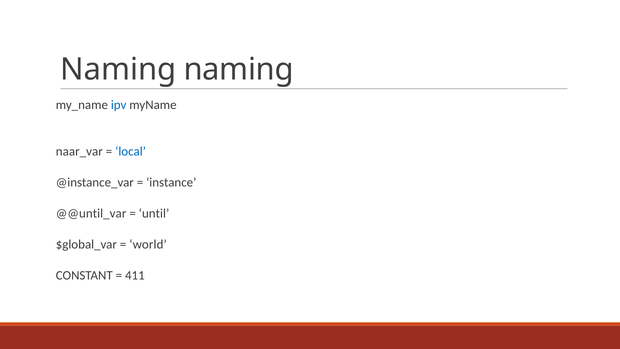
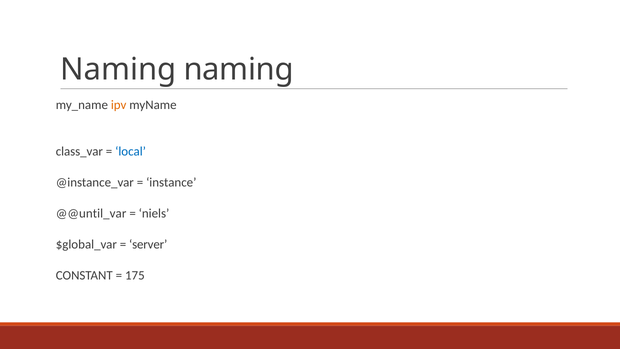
ipv colour: blue -> orange
naar_var: naar_var -> class_var
until: until -> niels
world: world -> server
411: 411 -> 175
